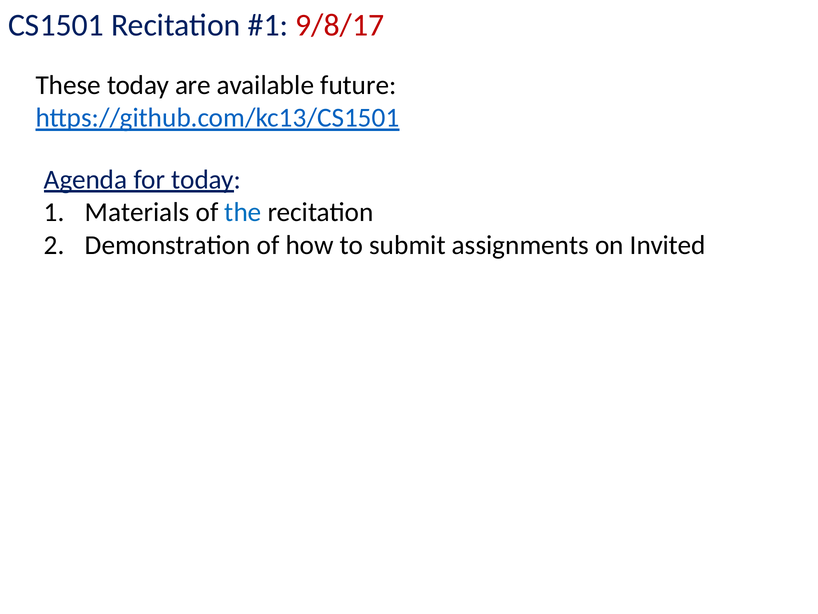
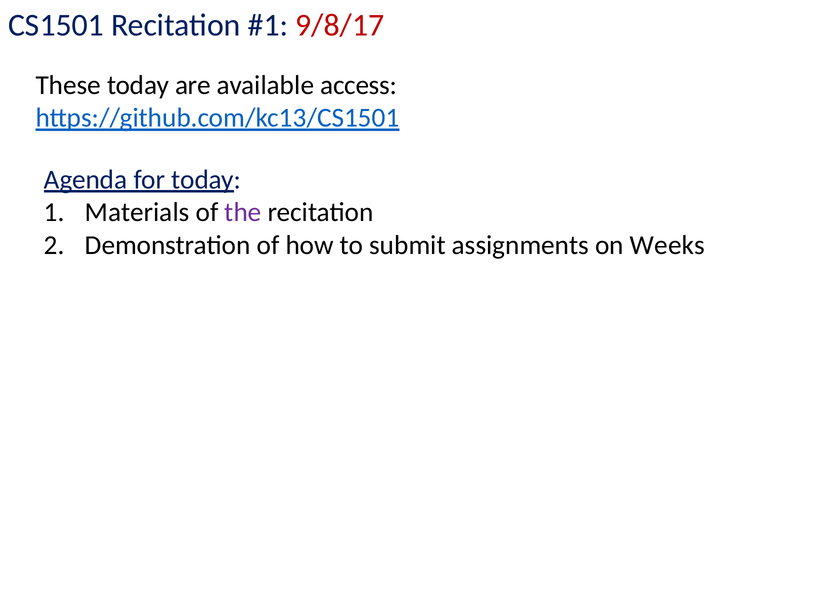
future: future -> access
the colour: blue -> purple
Invited: Invited -> Weeks
